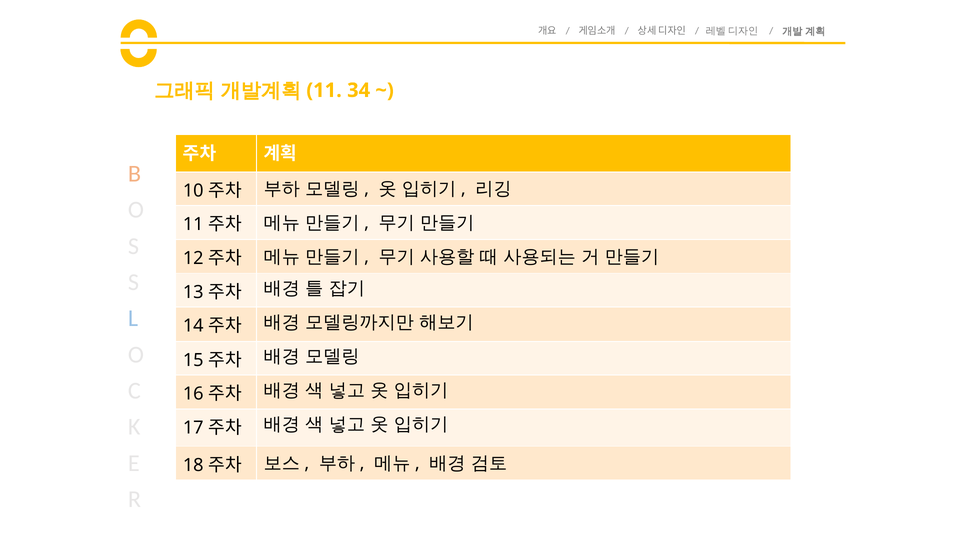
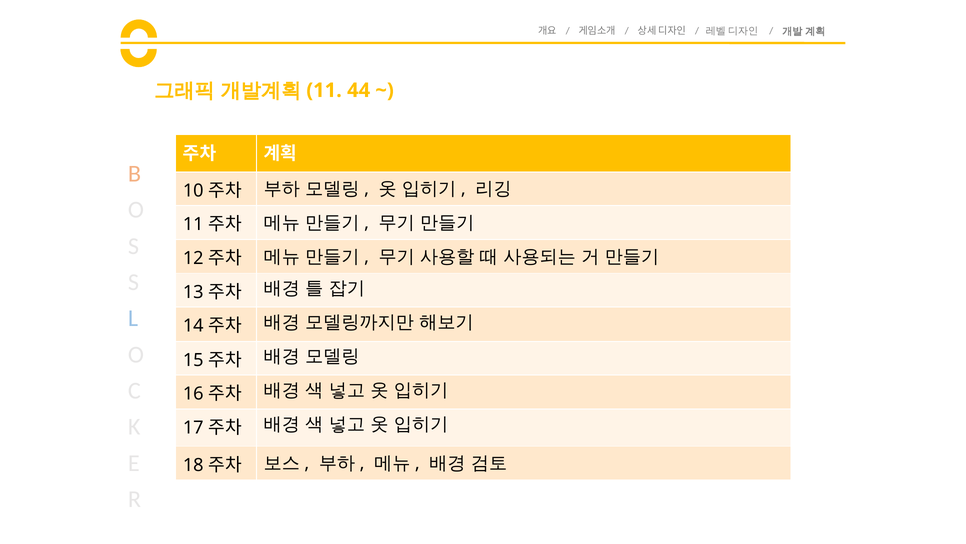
34: 34 -> 44
